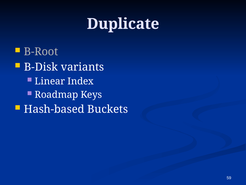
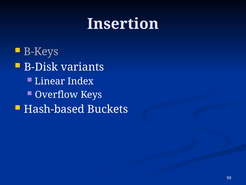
Duplicate: Duplicate -> Insertion
B-Root: B-Root -> B-Keys
Roadmap: Roadmap -> Overflow
